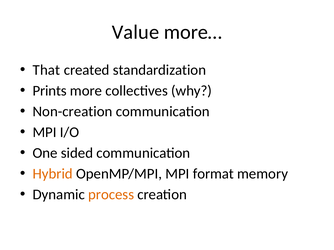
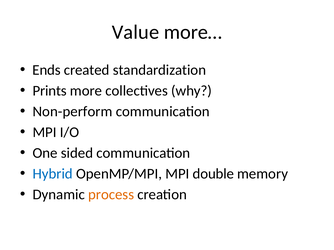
That: That -> Ends
Non-creation: Non-creation -> Non-perform
Hybrid colour: orange -> blue
format: format -> double
